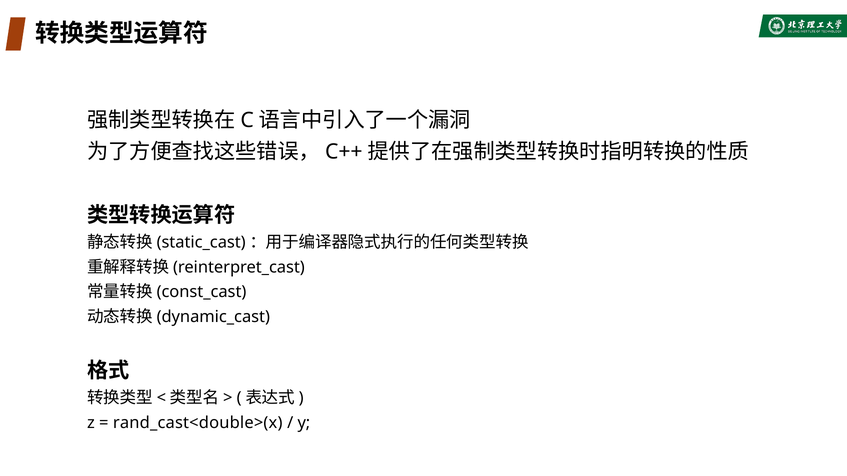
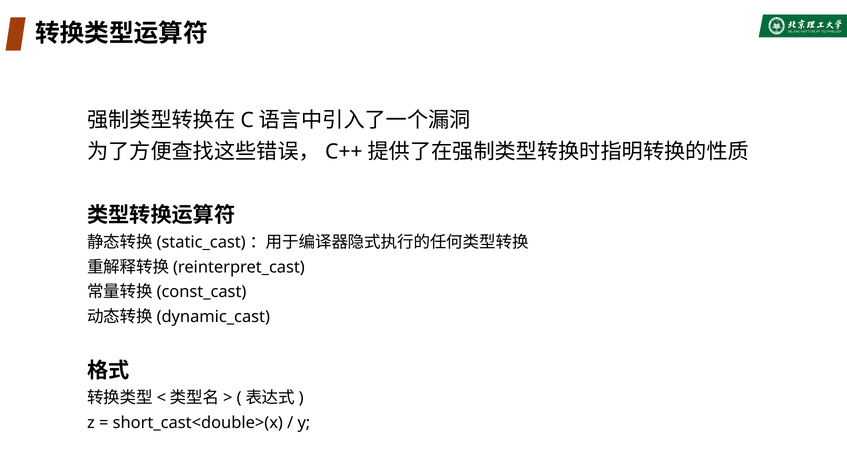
rand_cast<double>(x: rand_cast<double>(x -> short_cast<double>(x
